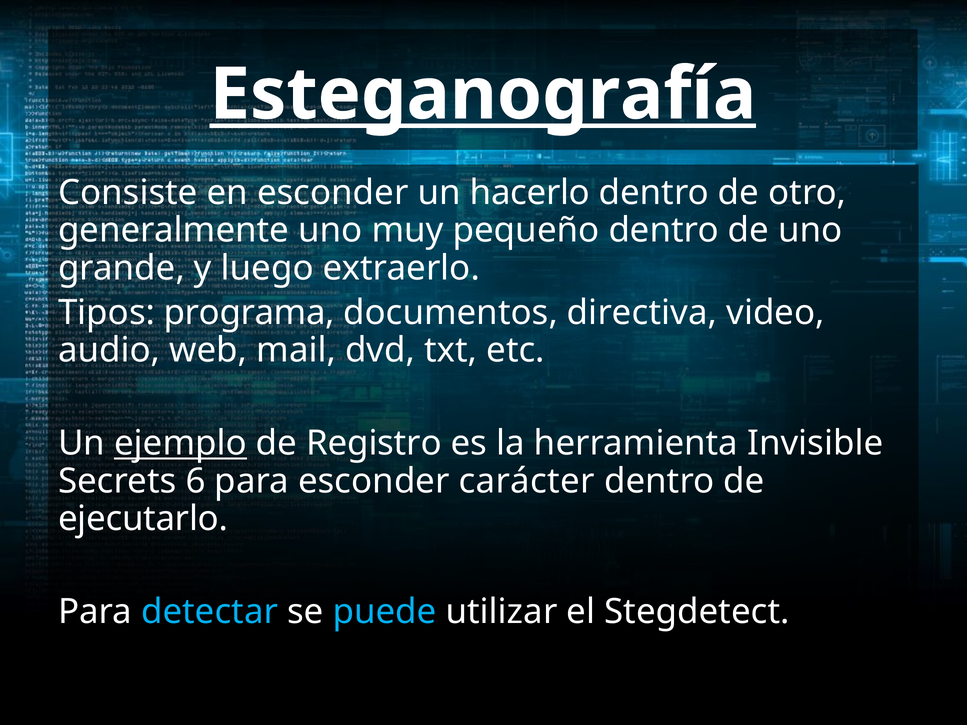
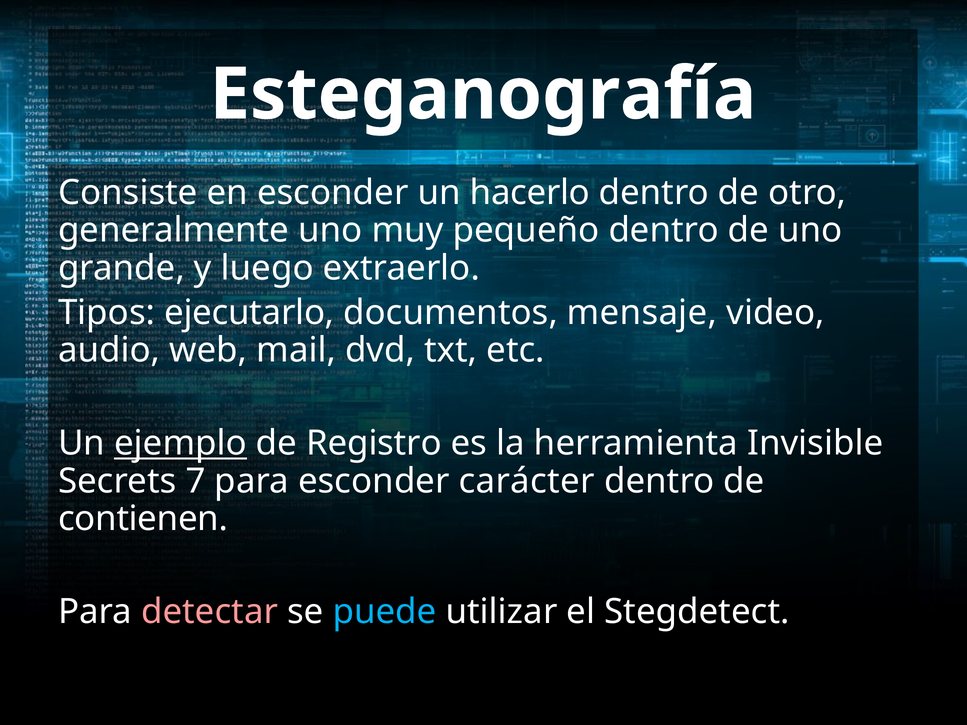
Esteganografía underline: present -> none
programa: programa -> ejecutarlo
directiva: directiva -> mensaje
6: 6 -> 7
ejecutarlo: ejecutarlo -> contienen
detectar colour: light blue -> pink
